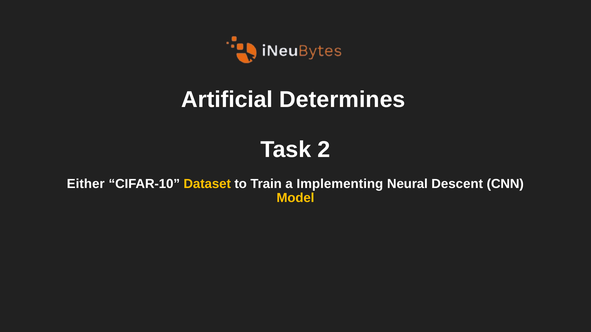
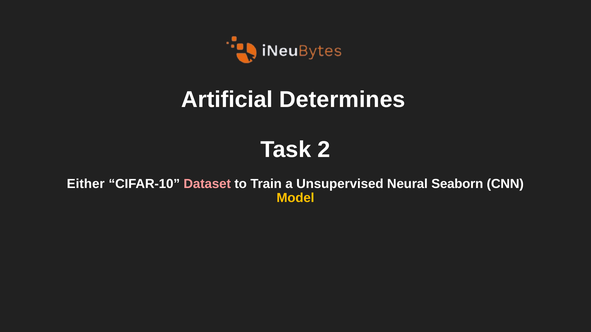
Dataset colour: yellow -> pink
Implementing: Implementing -> Unsupervised
Descent: Descent -> Seaborn
